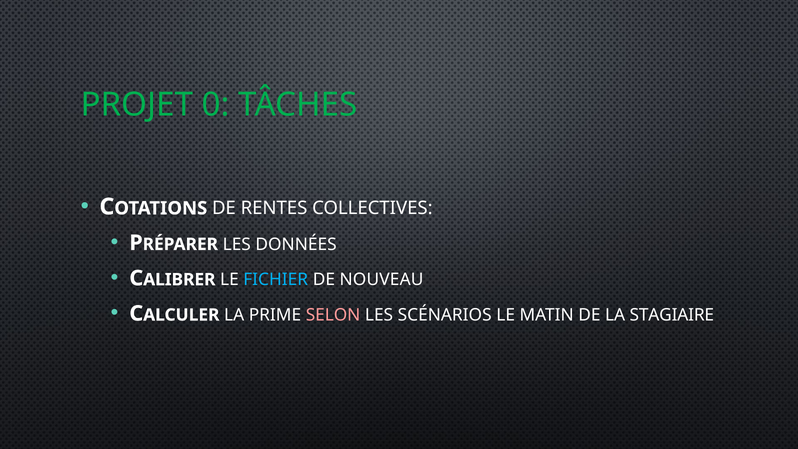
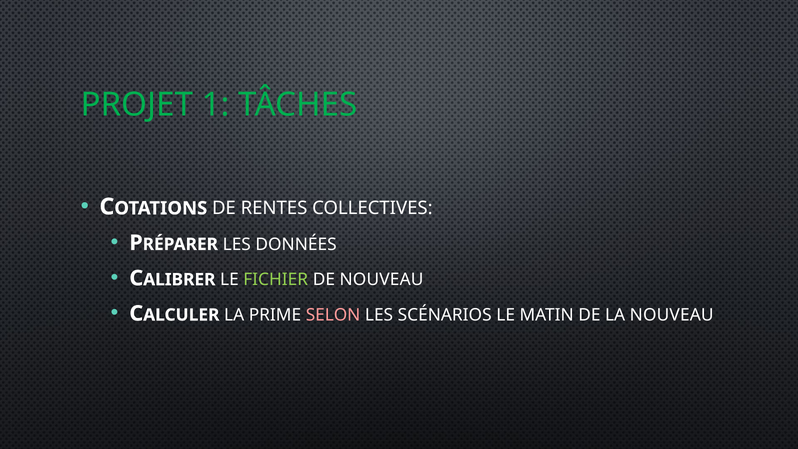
0: 0 -> 1
FICHIER colour: light blue -> light green
LA STAGIAIRE: STAGIAIRE -> NOUVEAU
